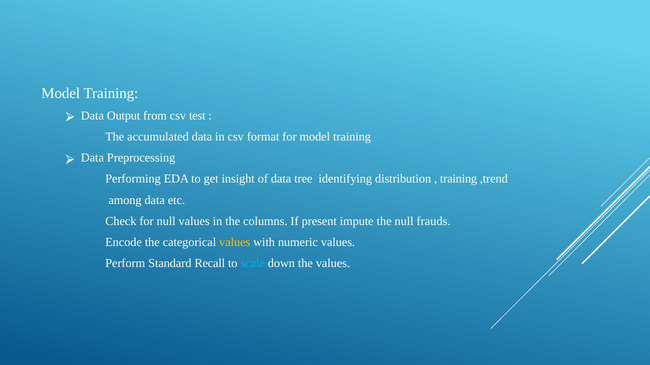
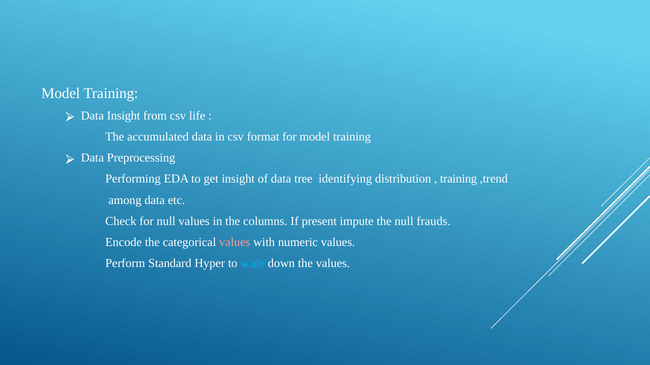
Data Output: Output -> Insight
test: test -> life
values at (235, 243) colour: yellow -> pink
Recall: Recall -> Hyper
